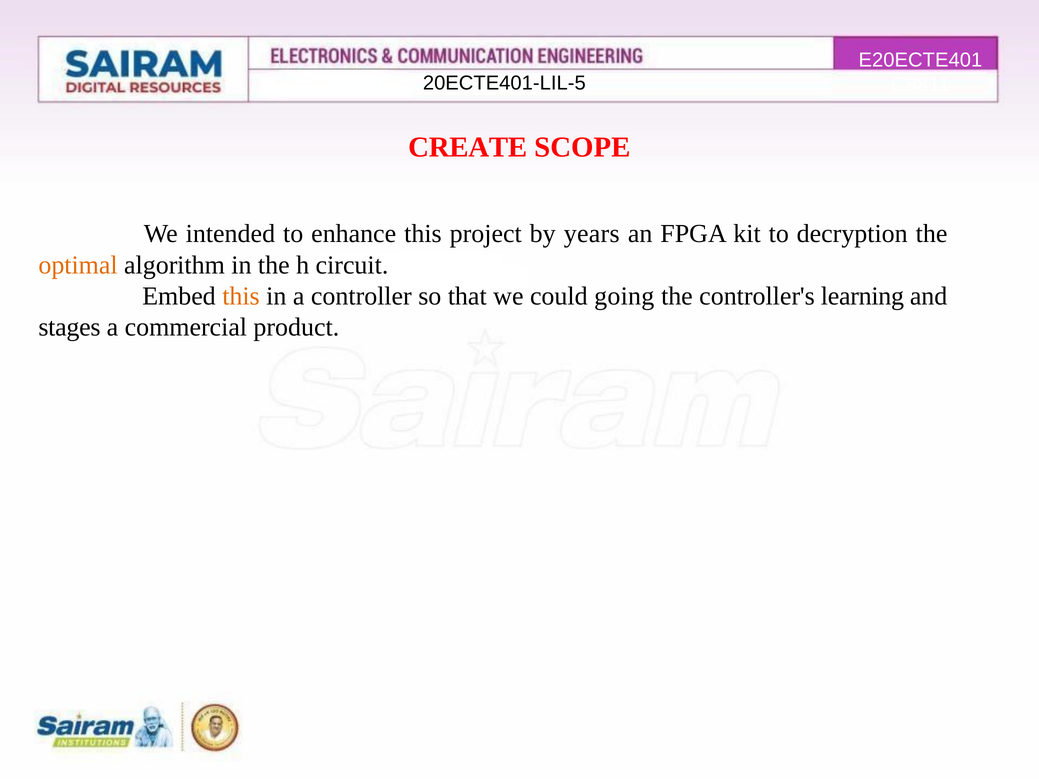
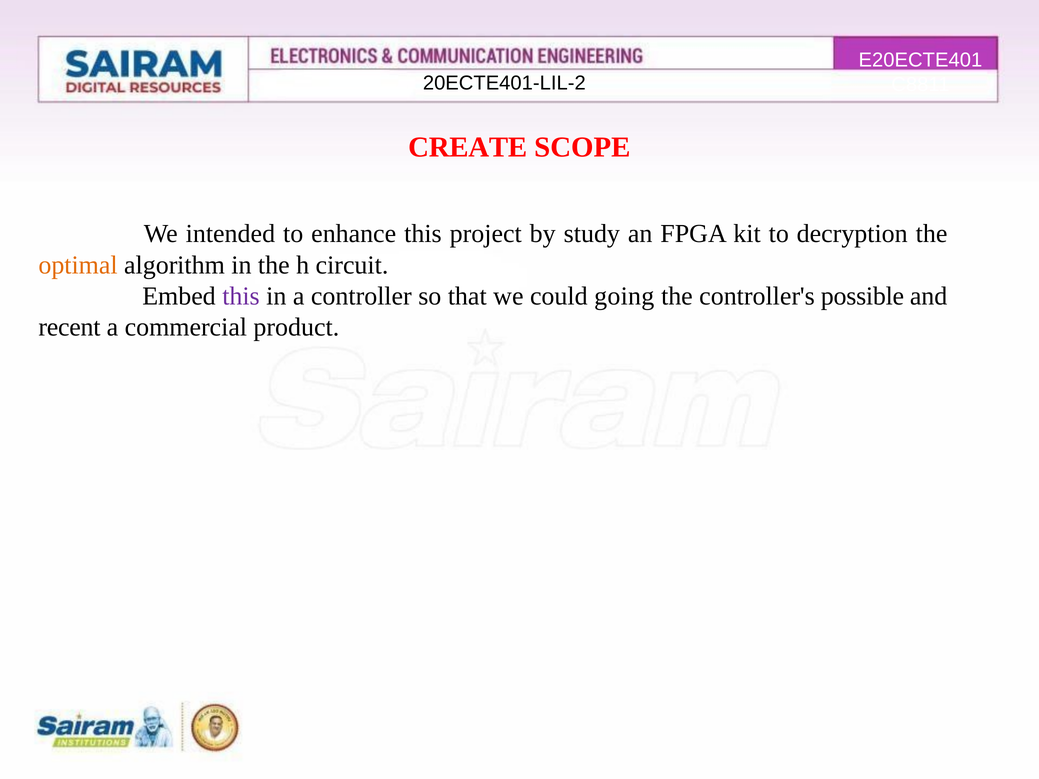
20ECTE401-LIL-5: 20ECTE401-LIL-5 -> 20ECTE401-LIL-2
years: years -> study
this at (241, 296) colour: orange -> purple
learning: learning -> possible
stages: stages -> recent
